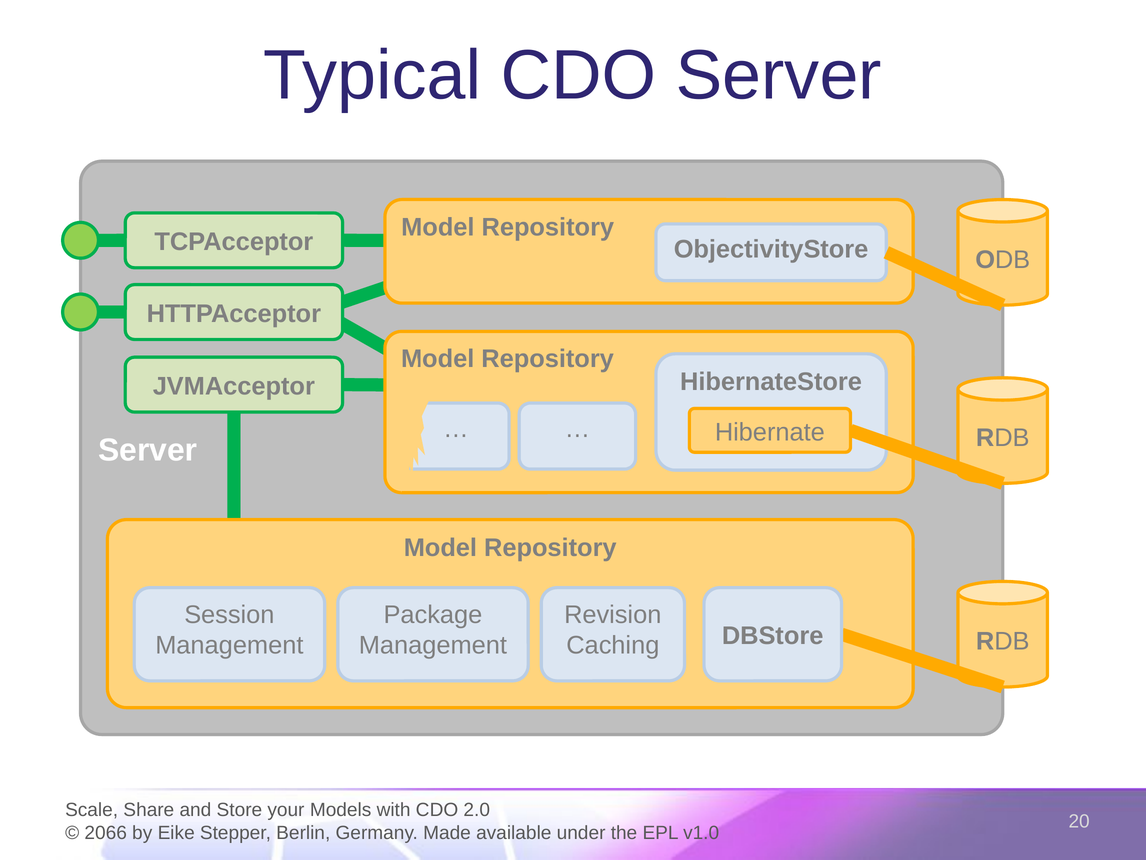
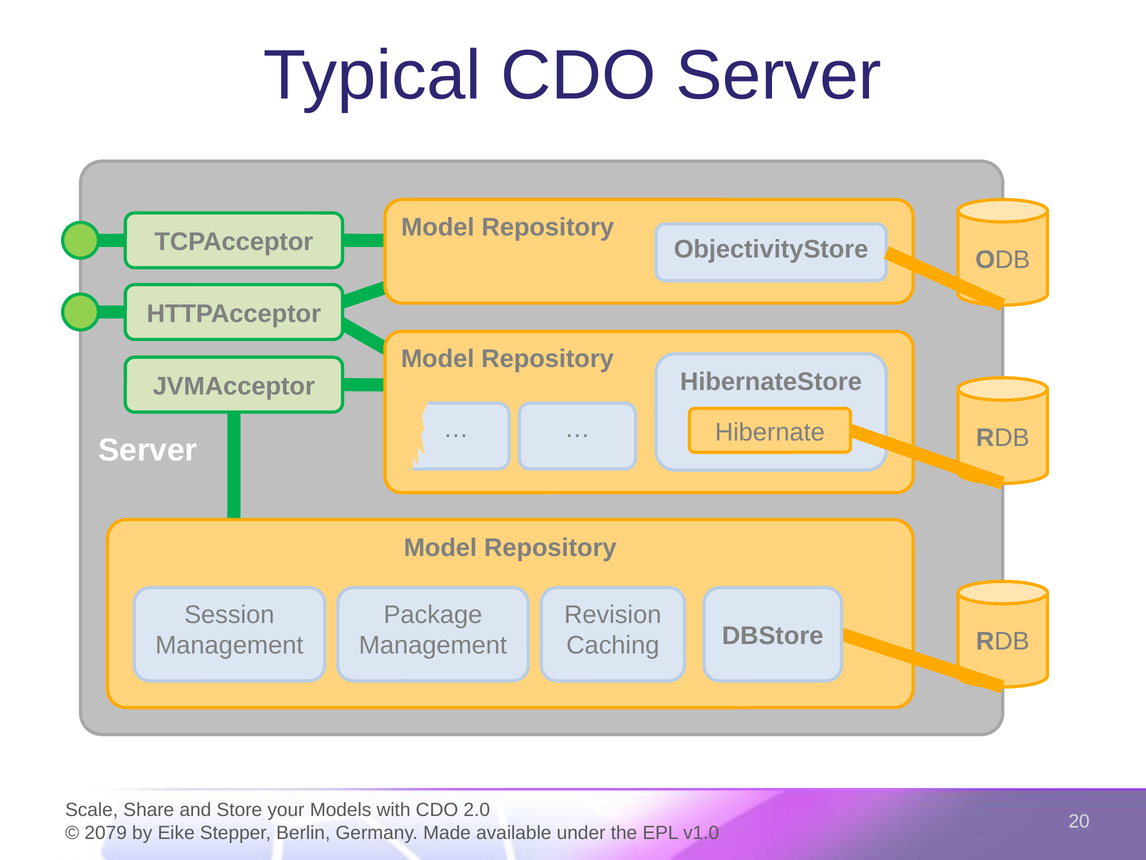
2066: 2066 -> 2079
